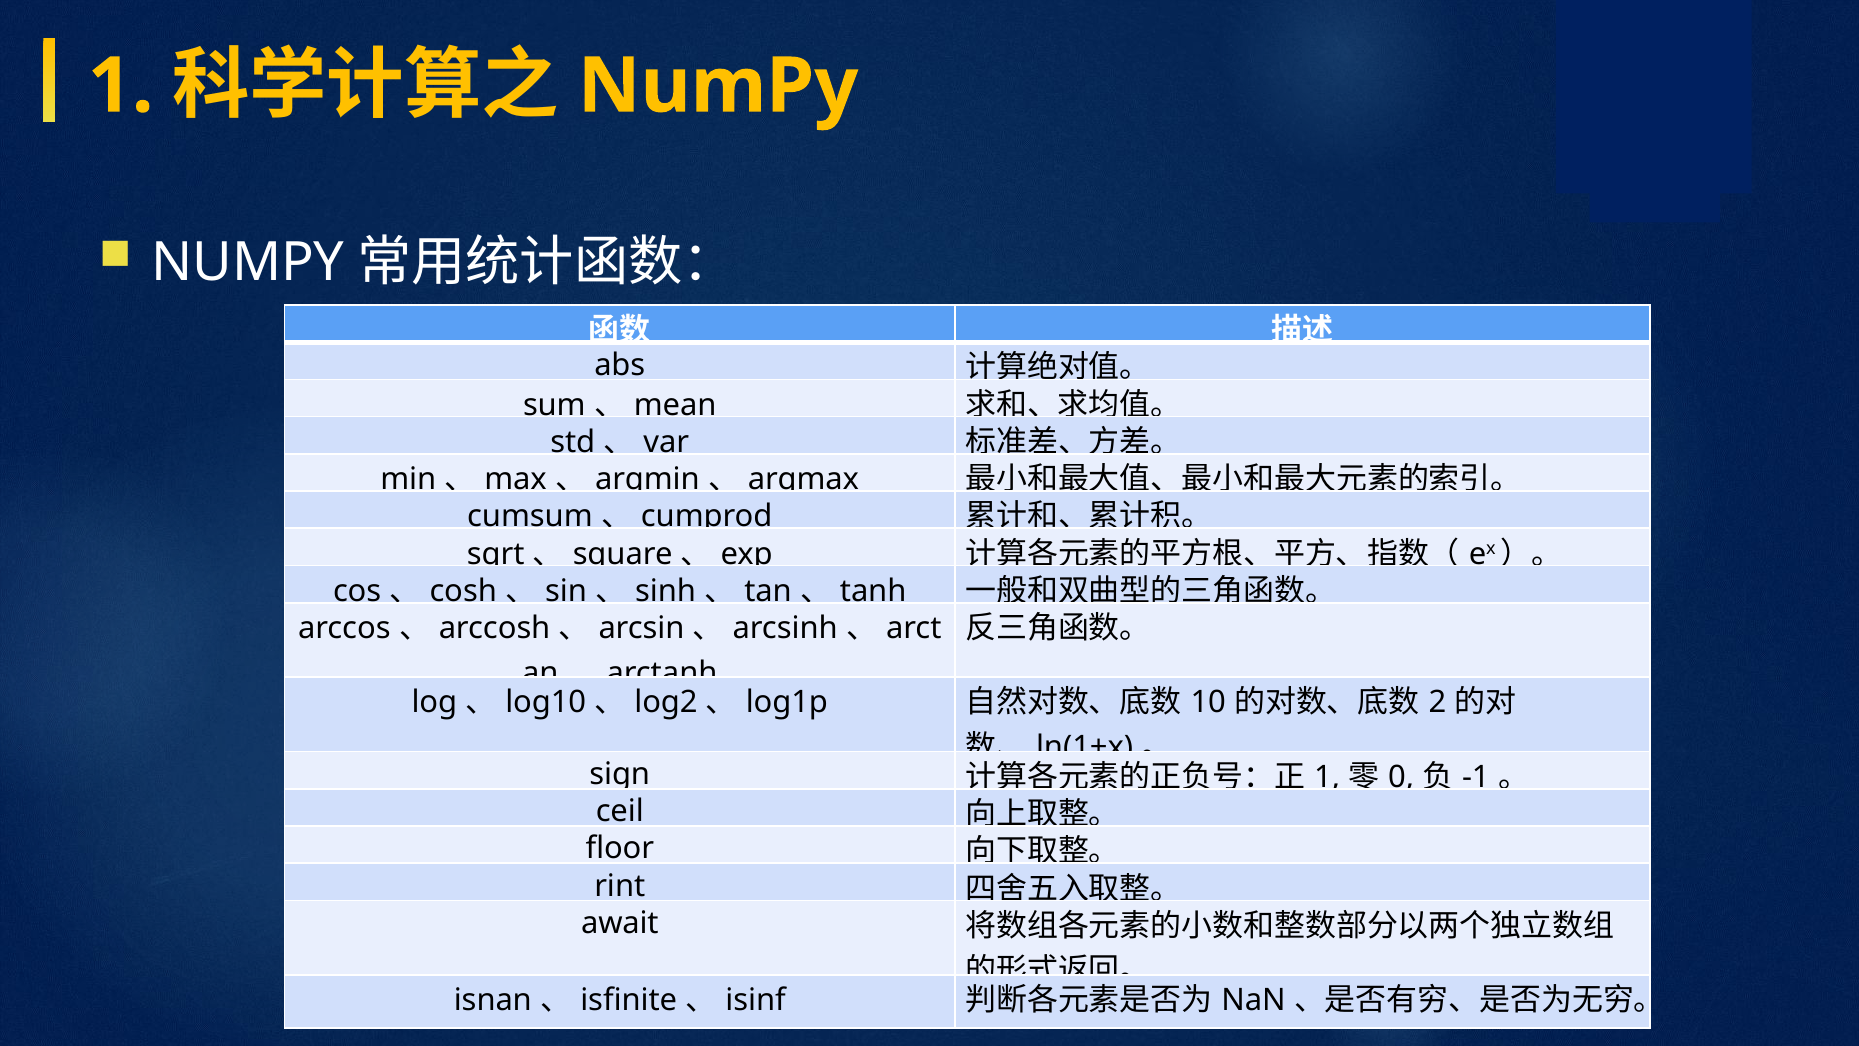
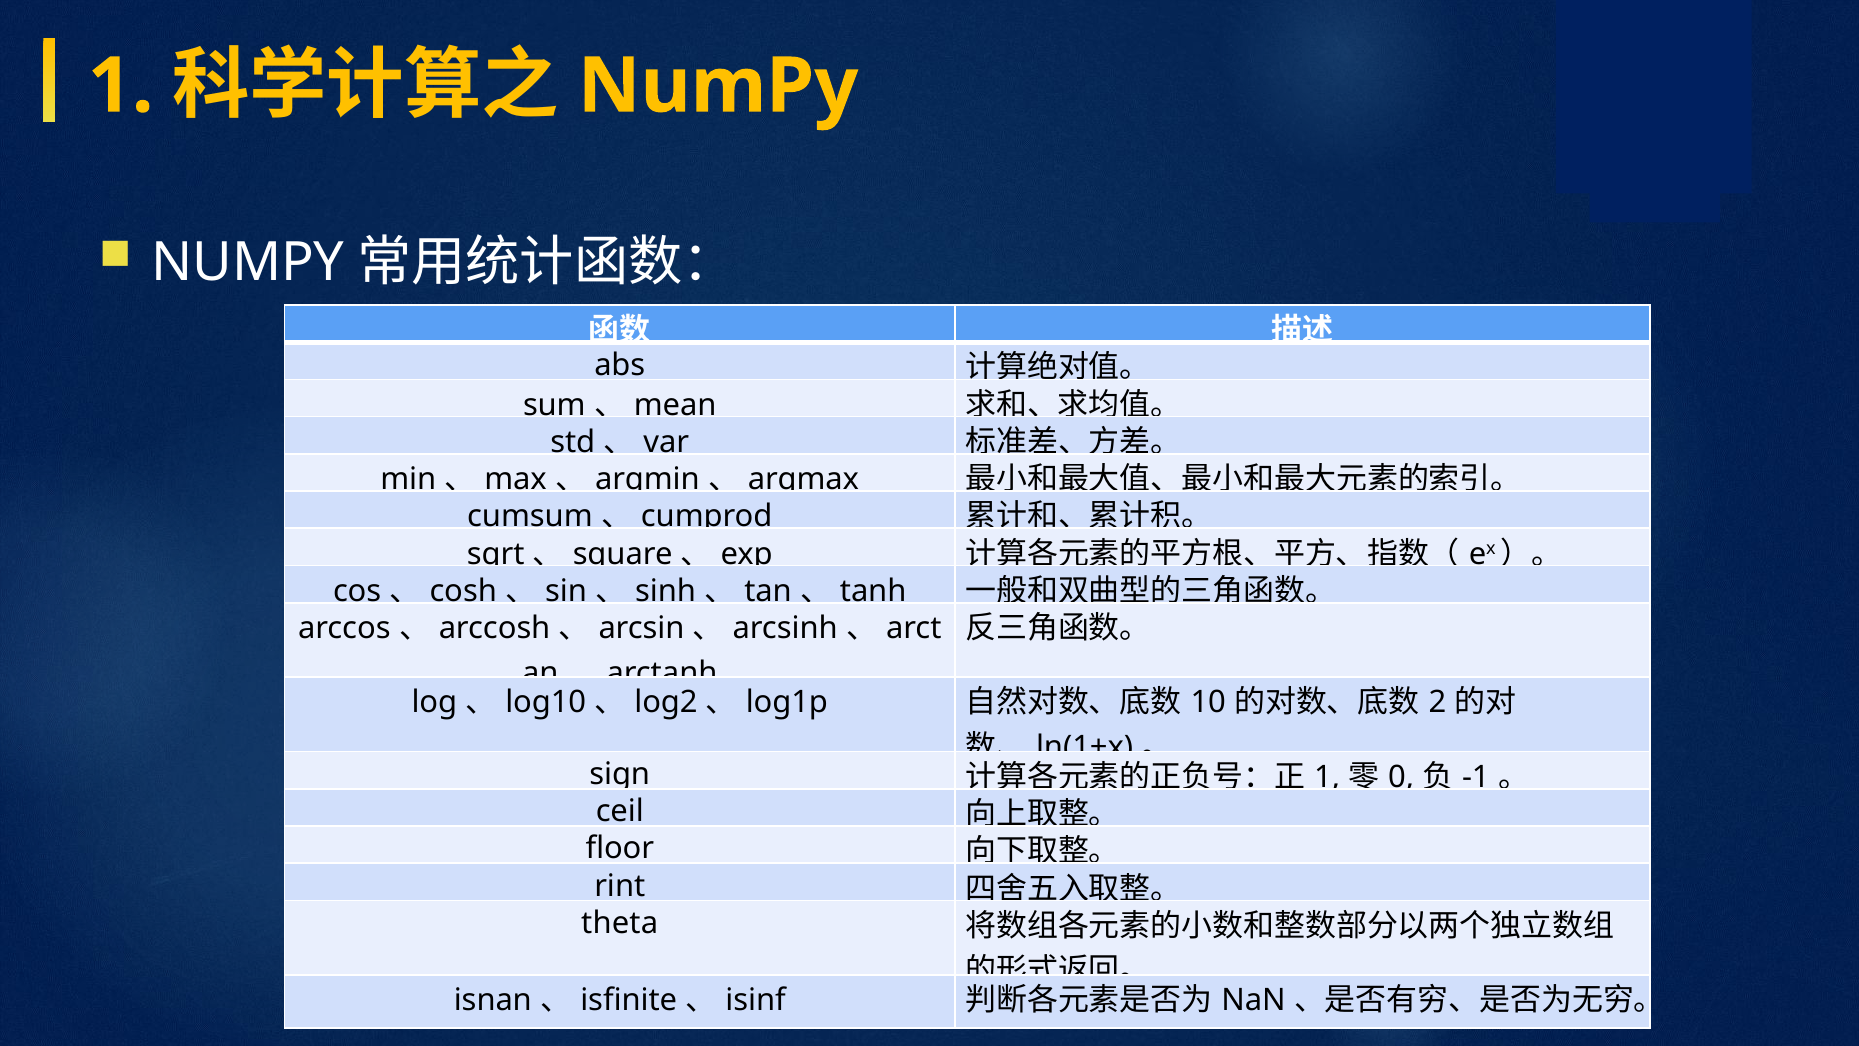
await: await -> theta
